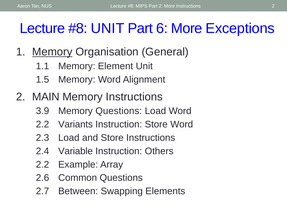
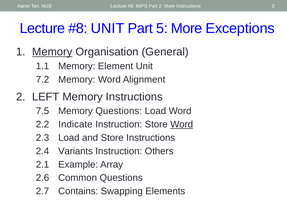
6: 6 -> 5
1.5: 1.5 -> 7.2
MAIN: MAIN -> LEFT
3.9: 3.9 -> 7.5
Variants: Variants -> Indicate
Word at (182, 124) underline: none -> present
Variable: Variable -> Variants
2.2 at (43, 165): 2.2 -> 2.1
Between: Between -> Contains
